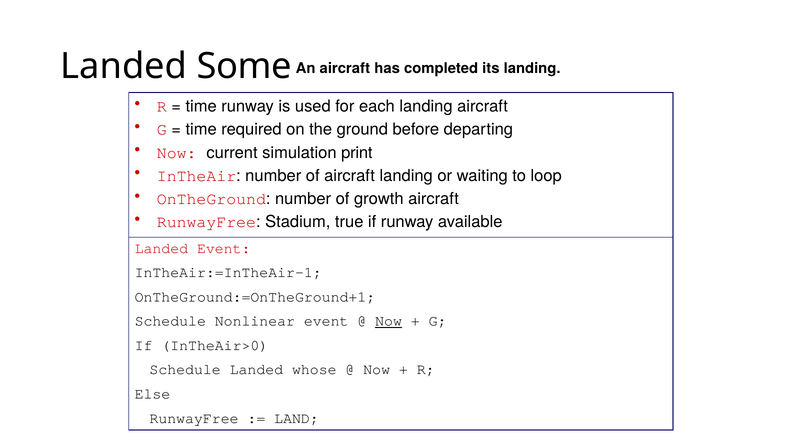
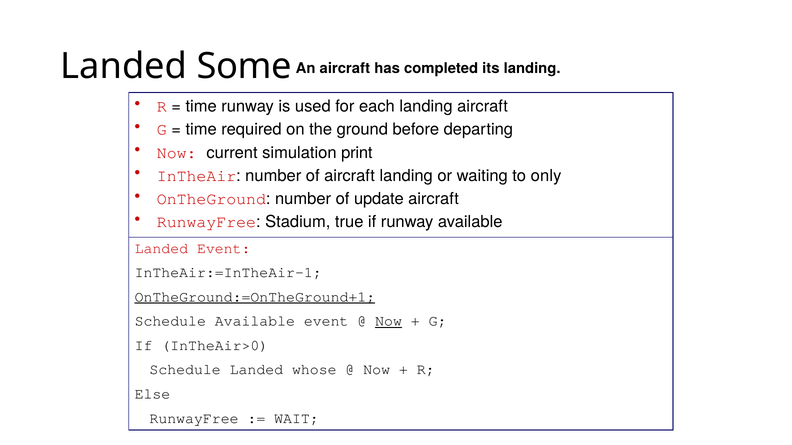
loop: loop -> only
growth: growth -> update
OnTheGround:=OnTheGround+1 underline: none -> present
Schedule Nonlinear: Nonlinear -> Available
LAND: LAND -> WAIT
